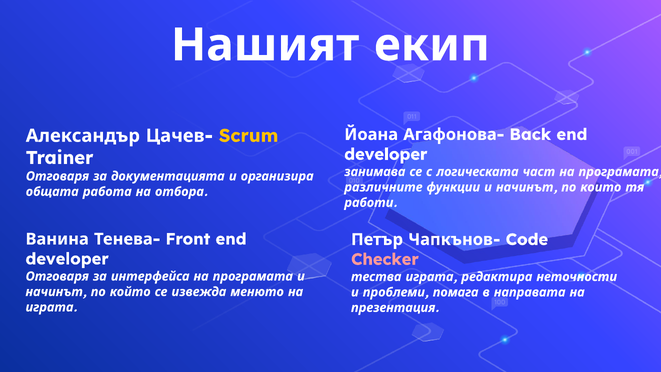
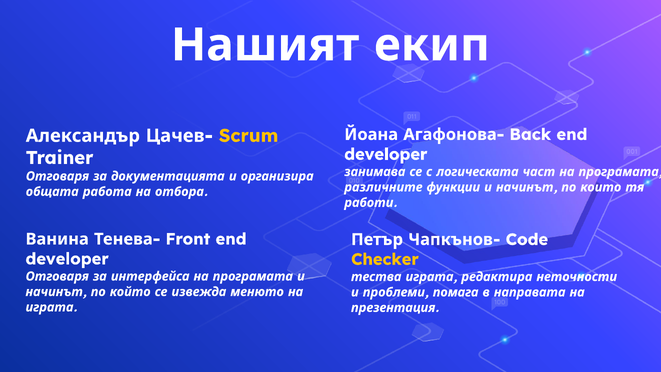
Checker colour: pink -> yellow
